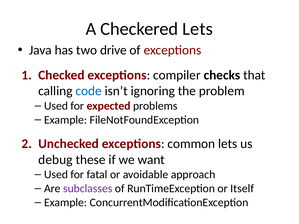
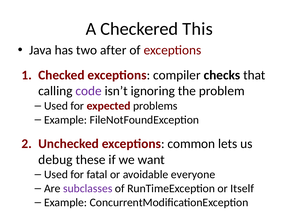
Checkered Lets: Lets -> This
drive: drive -> after
code colour: blue -> purple
approach: approach -> everyone
